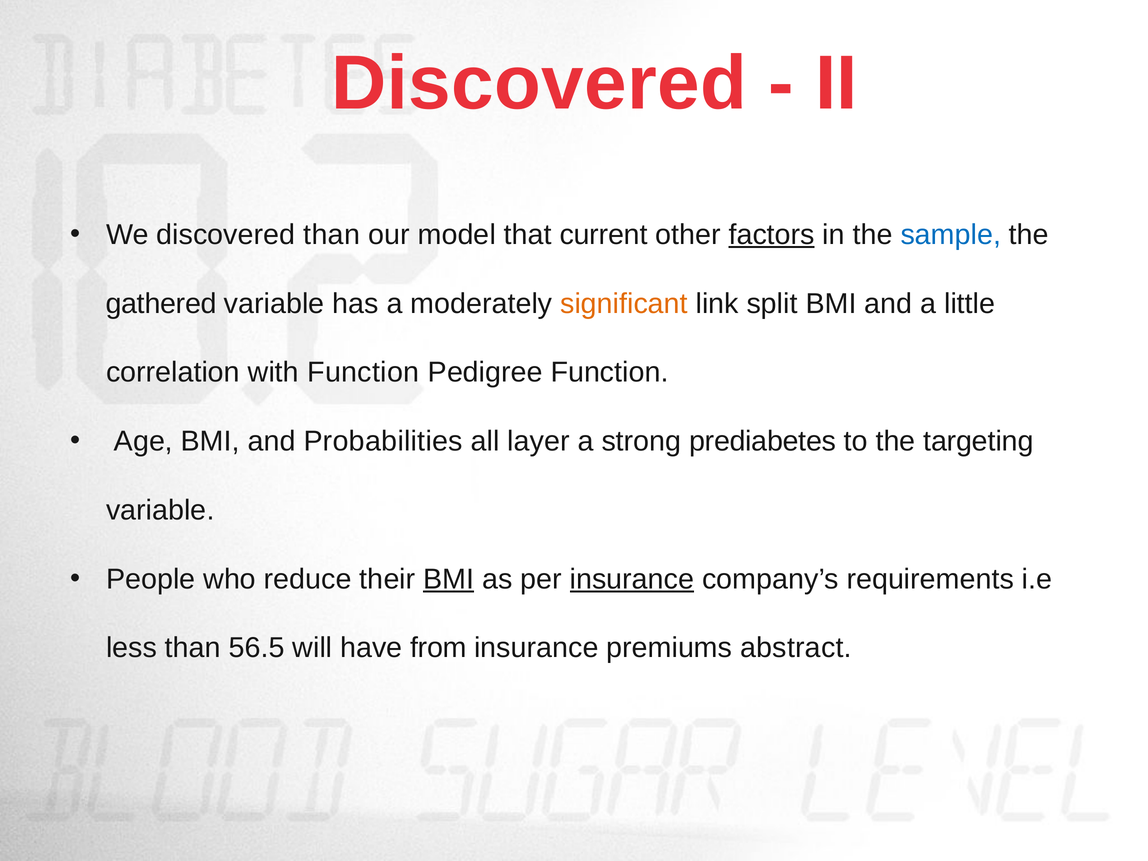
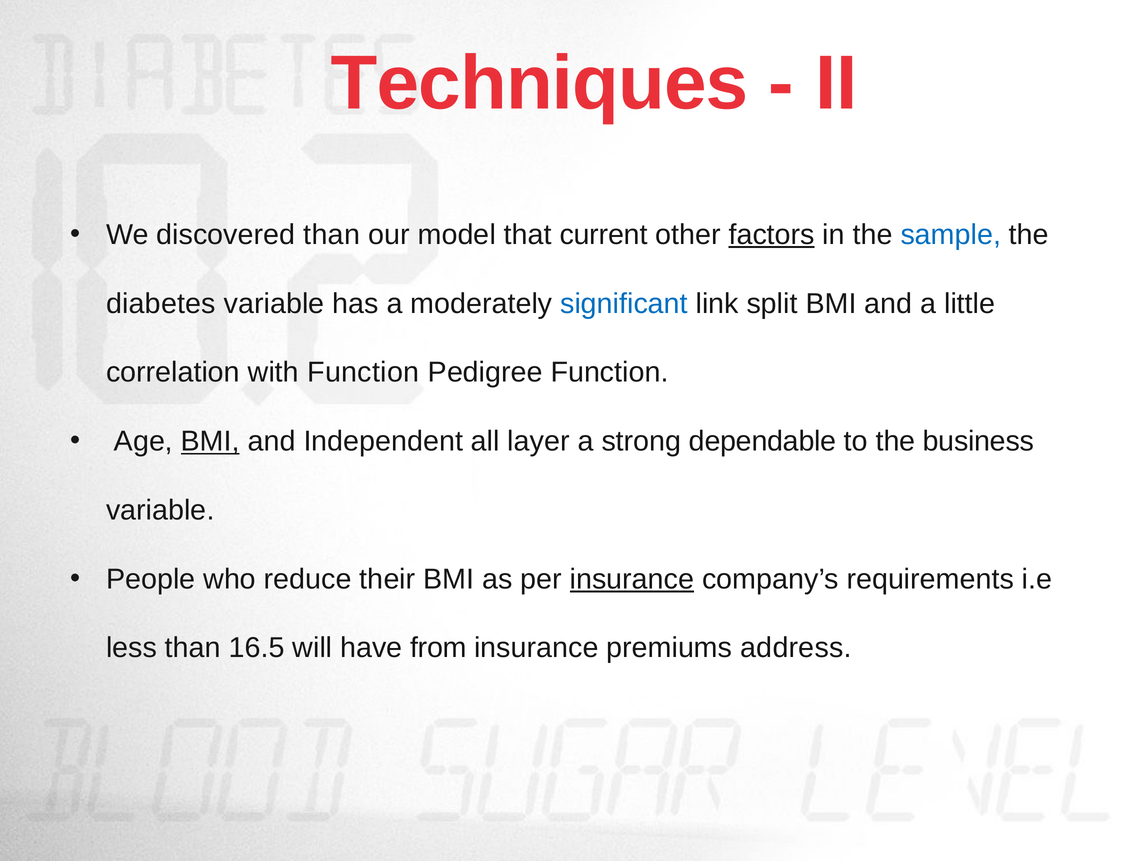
Discovered at (539, 84): Discovered -> Techniques
gathered: gathered -> diabetes
significant colour: orange -> blue
BMI at (210, 441) underline: none -> present
Probabilities: Probabilities -> Independent
prediabetes: prediabetes -> dependable
targeting: targeting -> business
BMI at (449, 579) underline: present -> none
56.5: 56.5 -> 16.5
abstract: abstract -> address
